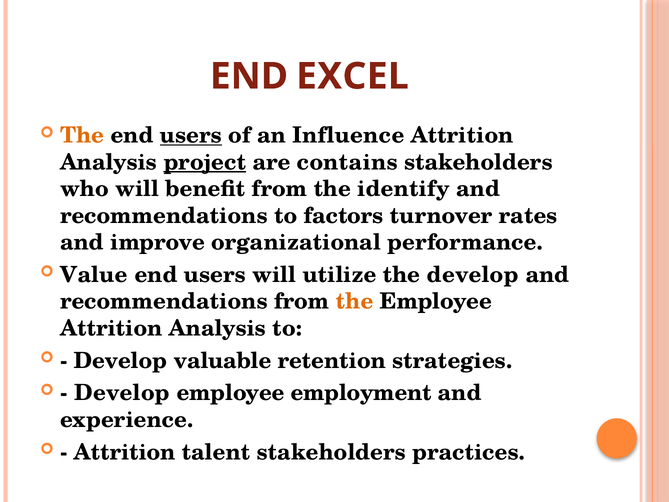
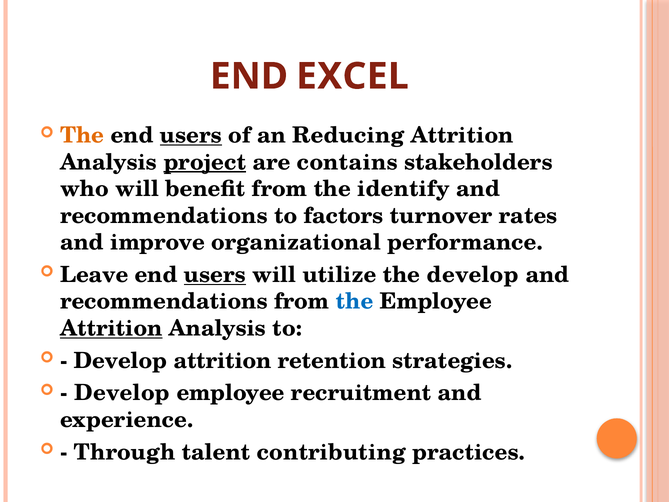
Influence: Influence -> Reducing
Value: Value -> Leave
users at (215, 275) underline: none -> present
the at (355, 301) colour: orange -> blue
Attrition at (111, 328) underline: none -> present
Develop valuable: valuable -> attrition
employment: employment -> recruitment
Attrition at (125, 452): Attrition -> Through
talent stakeholders: stakeholders -> contributing
